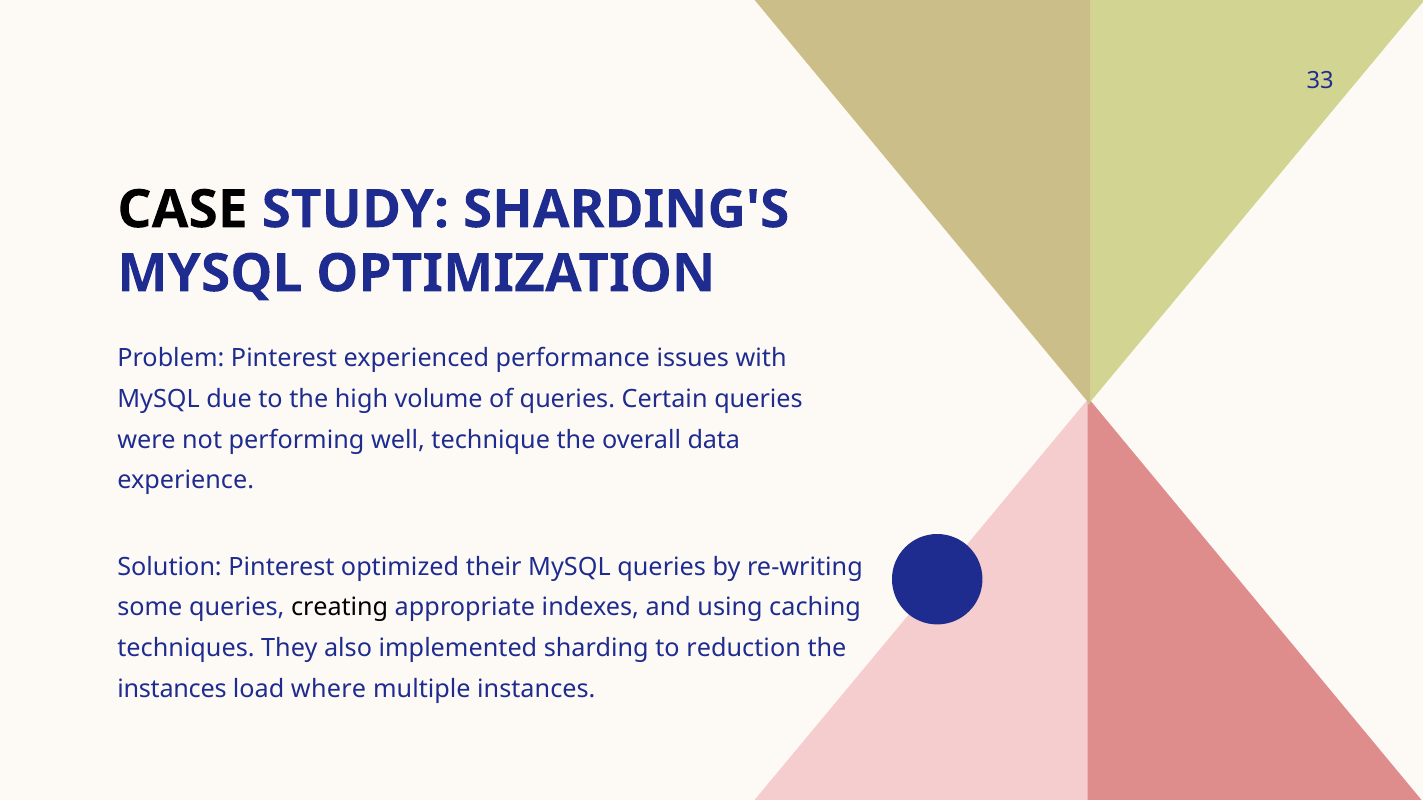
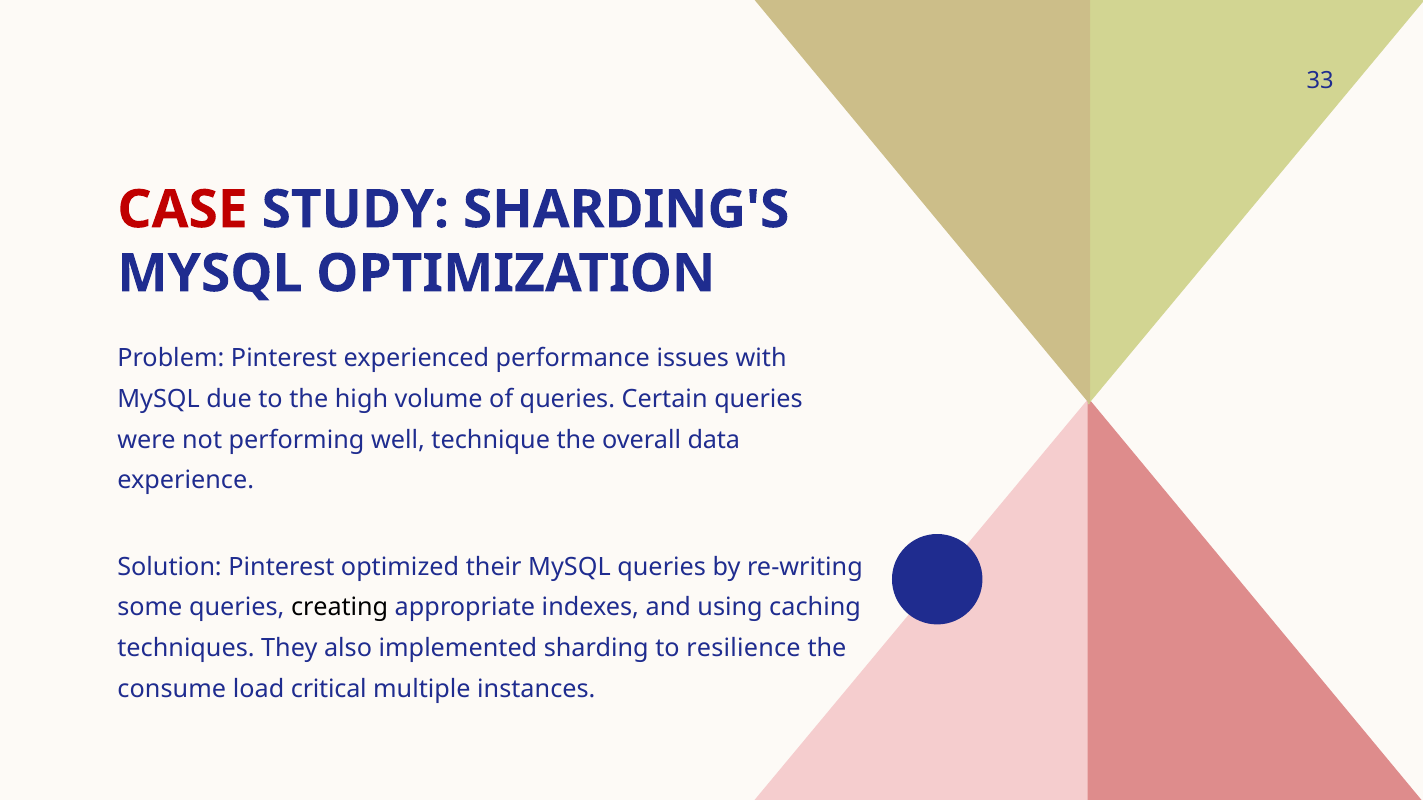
CASE colour: black -> red
reduction: reduction -> resilience
instances at (172, 690): instances -> consume
where: where -> critical
